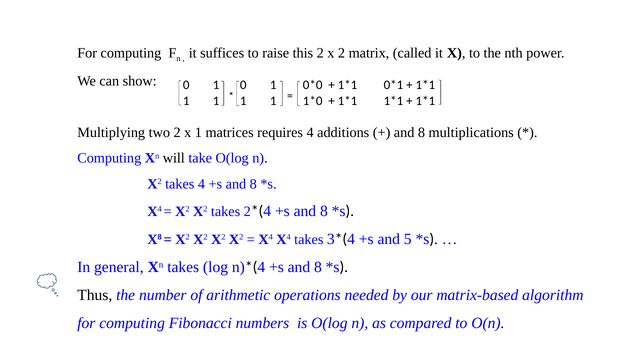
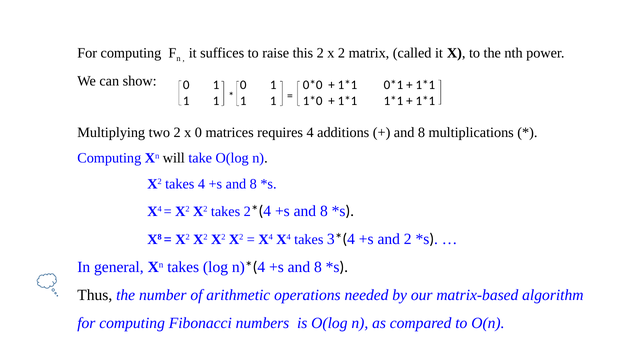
x 1: 1 -> 0
and 5: 5 -> 2
